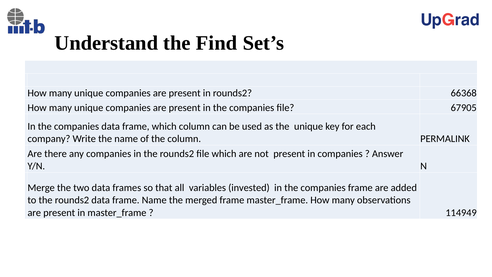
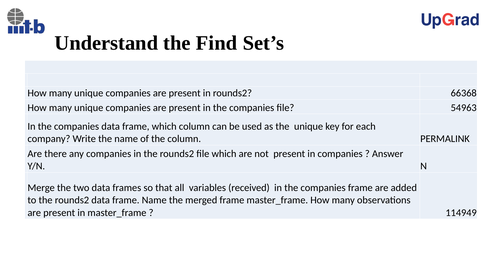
67905: 67905 -> 54963
invested: invested -> received
